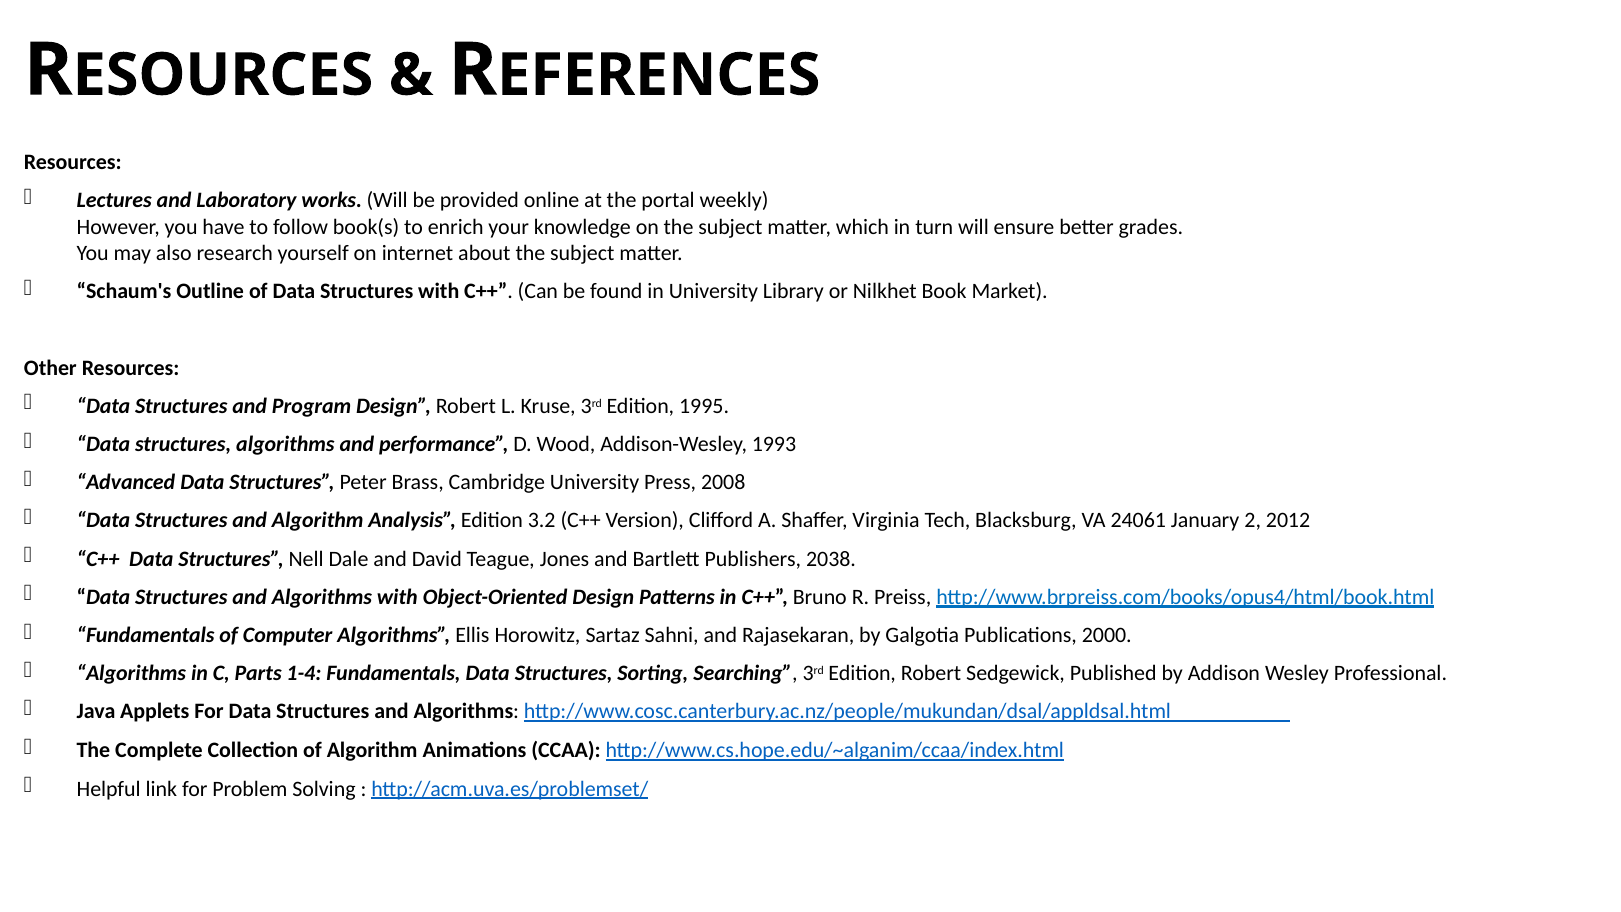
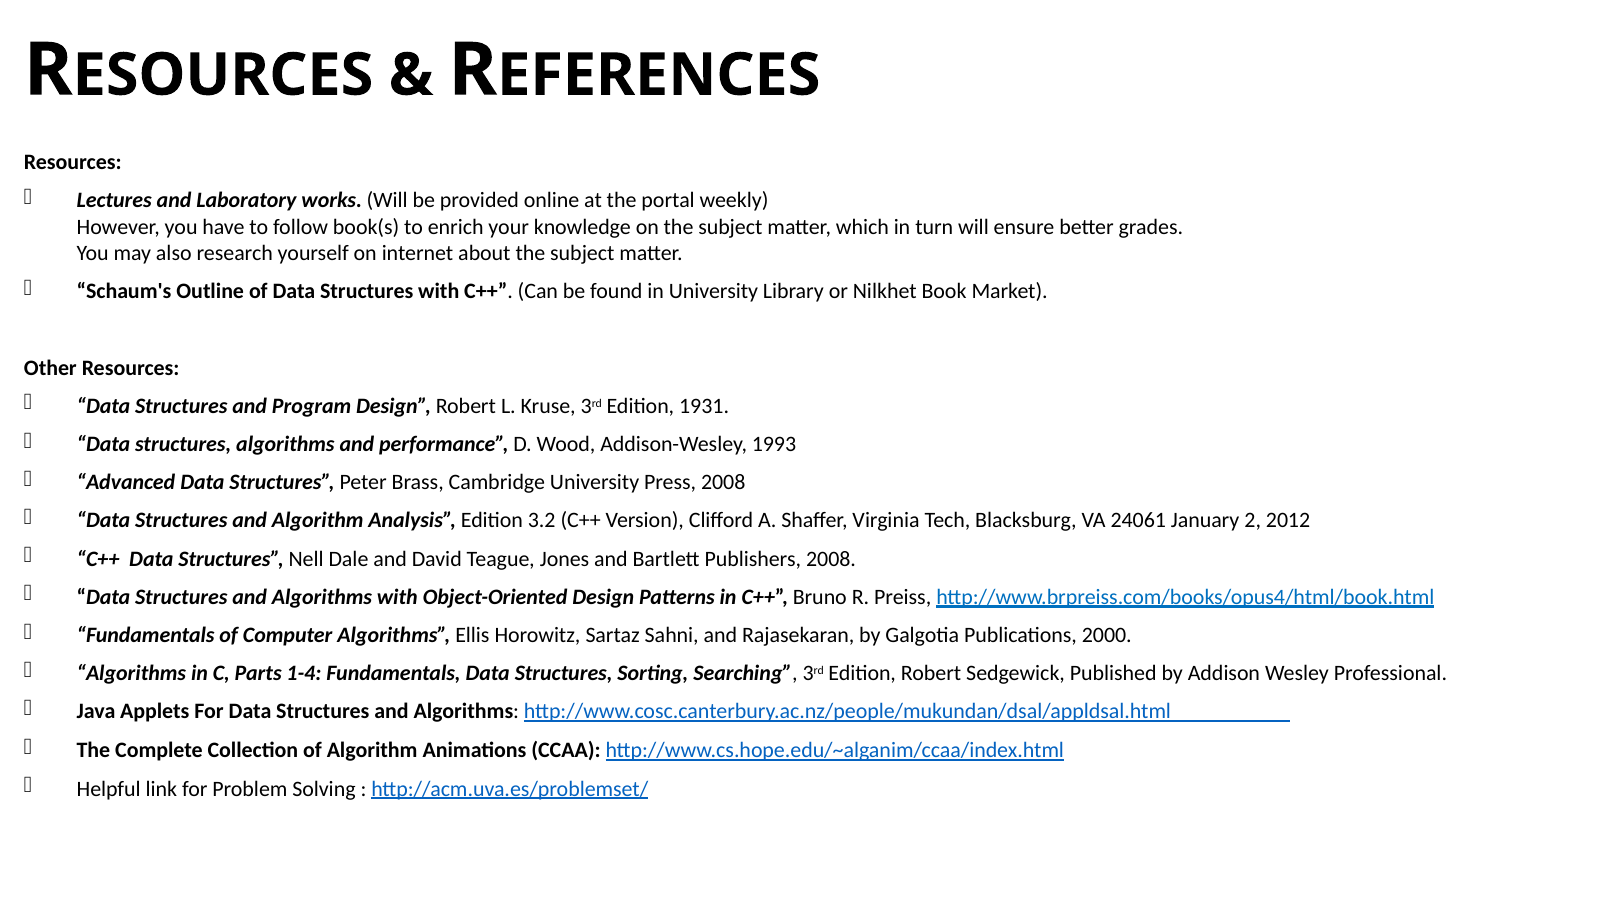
1995: 1995 -> 1931
Publishers 2038: 2038 -> 2008
